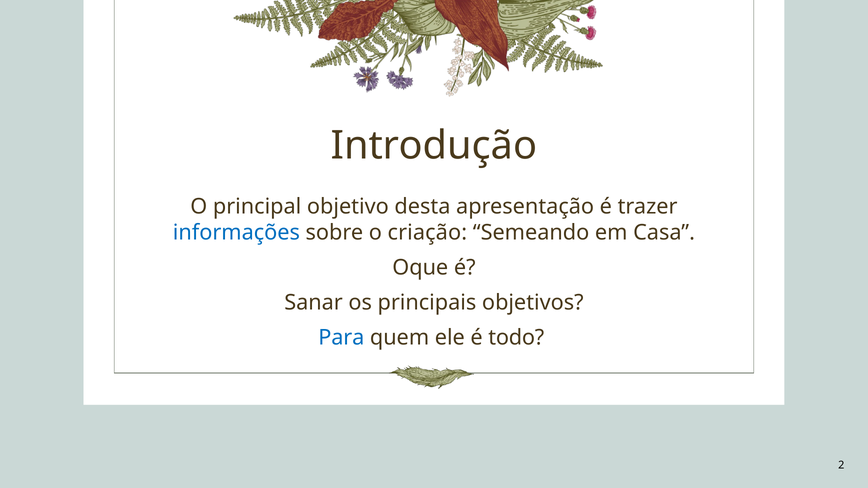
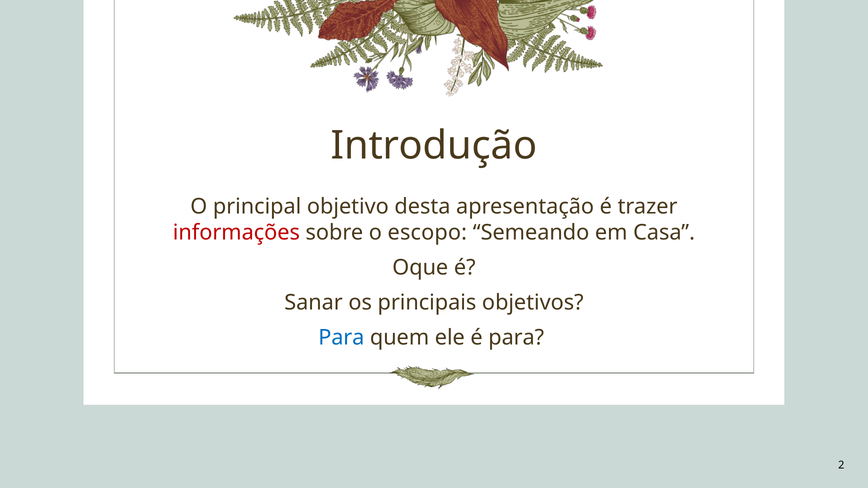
informações colour: blue -> red
criação: criação -> escopo
é todo: todo -> para
